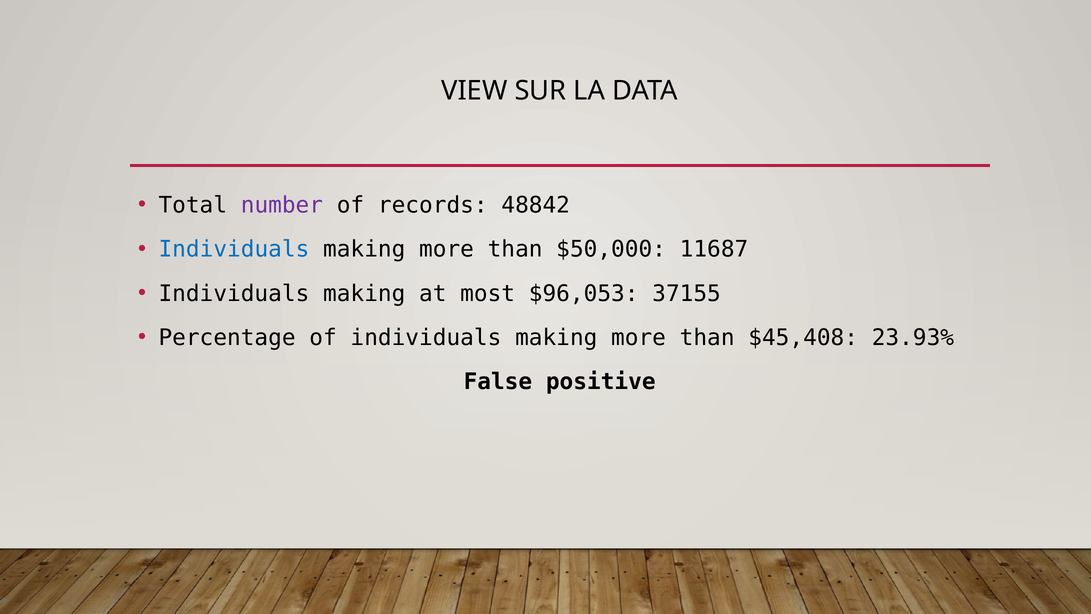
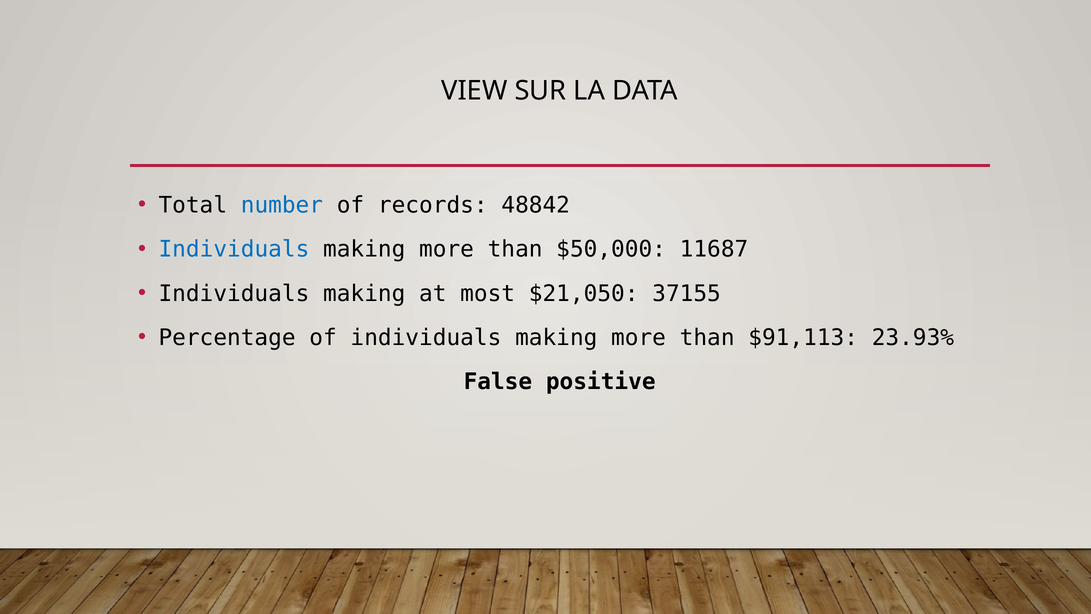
number colour: purple -> blue
$96,053: $96,053 -> $21,050
$45,408: $45,408 -> $91,113
